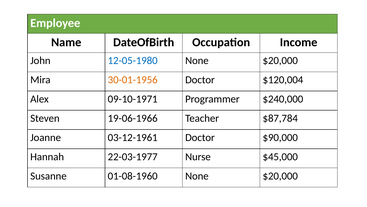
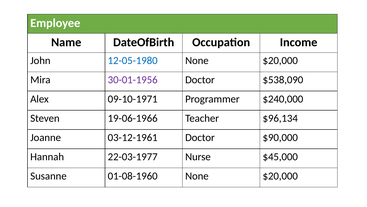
30-01-1956 colour: orange -> purple
$120,004: $120,004 -> $538,090
$87,784: $87,784 -> $96,134
